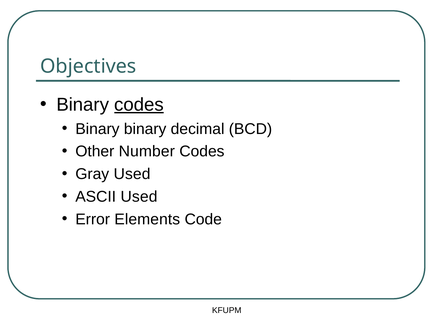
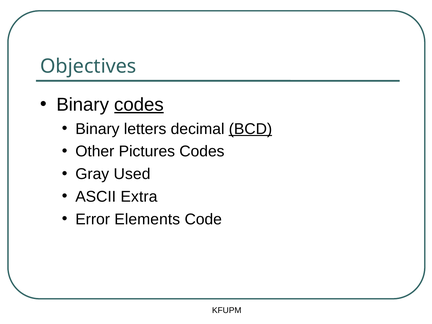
Binary binary: binary -> letters
BCD underline: none -> present
Number: Number -> Pictures
ASCII Used: Used -> Extra
